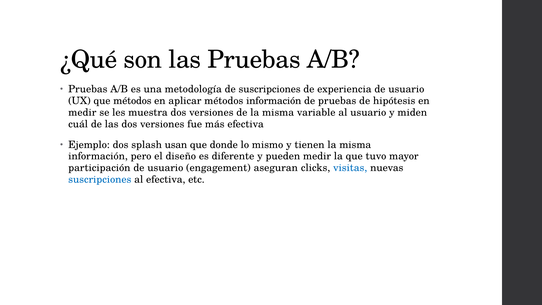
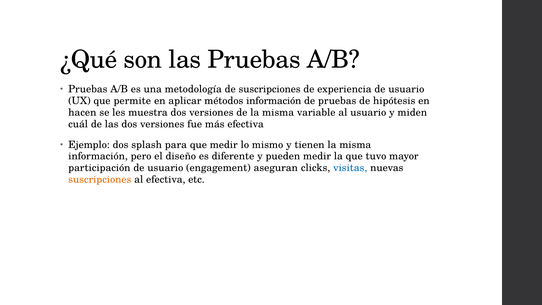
que métodos: métodos -> permite
medir at (82, 112): medir -> hacen
usan: usan -> para
que donde: donde -> medir
suscripciones at (100, 179) colour: blue -> orange
